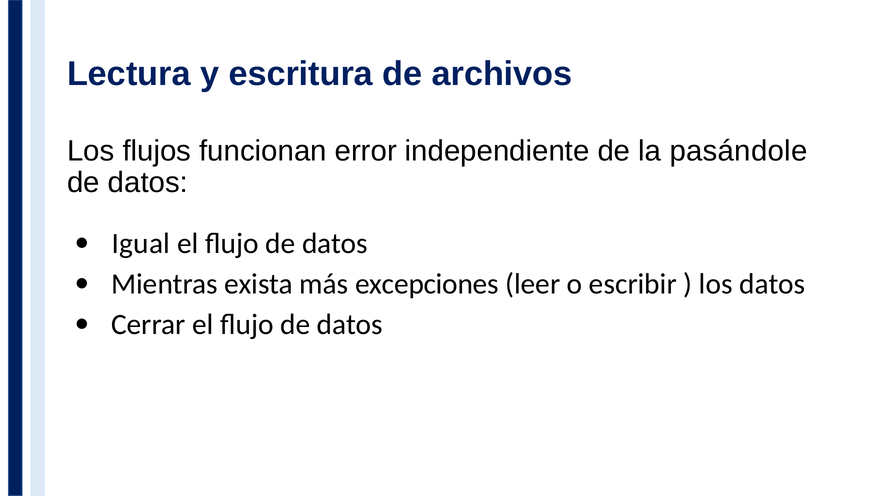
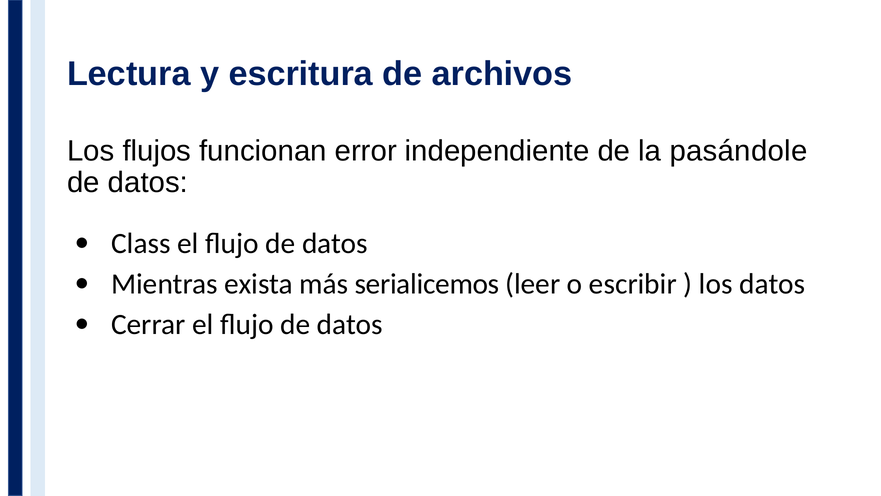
Igual: Igual -> Class
excepciones: excepciones -> serialicemos
